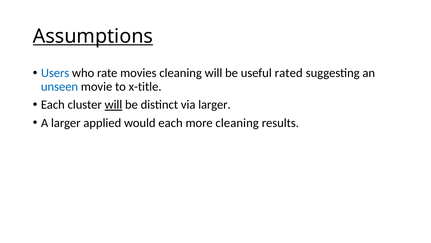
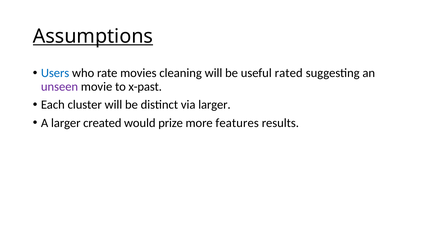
unseen colour: blue -> purple
x-title: x-title -> x-past
will at (113, 105) underline: present -> none
applied: applied -> created
would each: each -> prize
more cleaning: cleaning -> features
